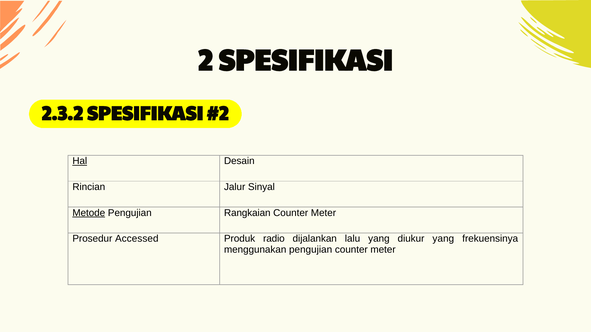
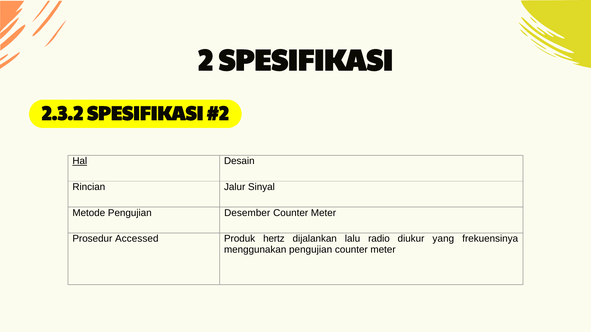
Metode underline: present -> none
Rangkaian: Rangkaian -> Desember
radio: radio -> hertz
lalu yang: yang -> radio
